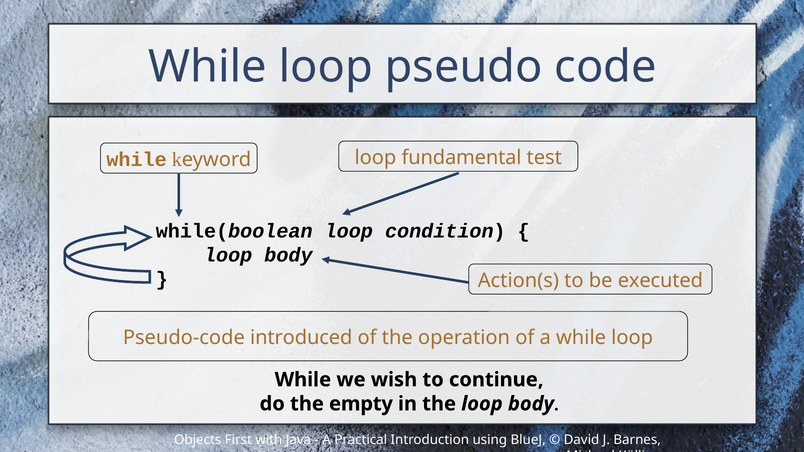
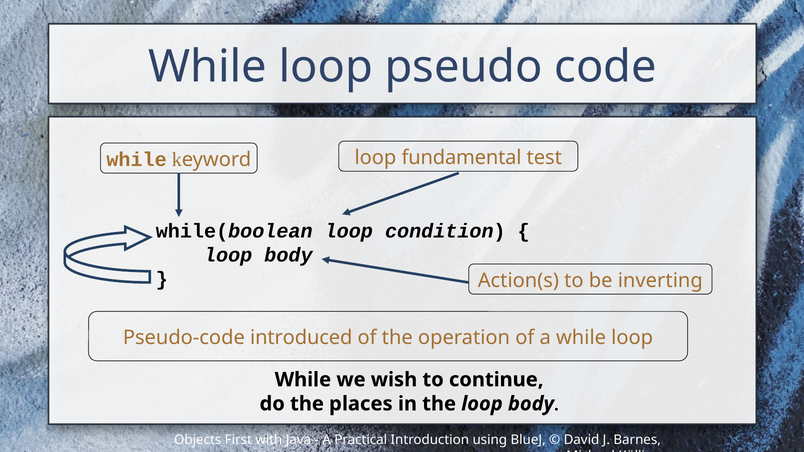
executed: executed -> inverting
empty: empty -> places
